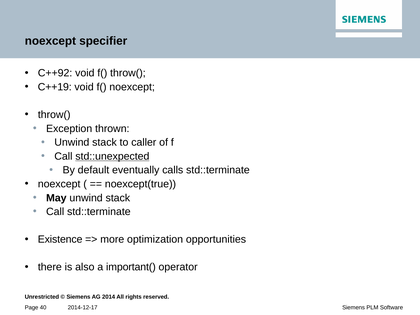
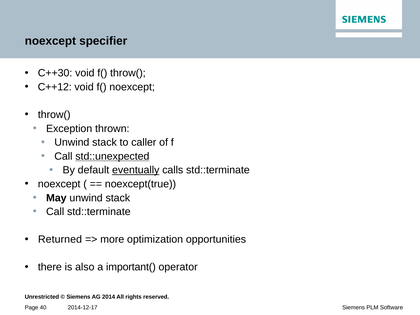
C++92: C++92 -> C++30
C++19: C++19 -> C++12
eventually underline: none -> present
Existence: Existence -> Returned
